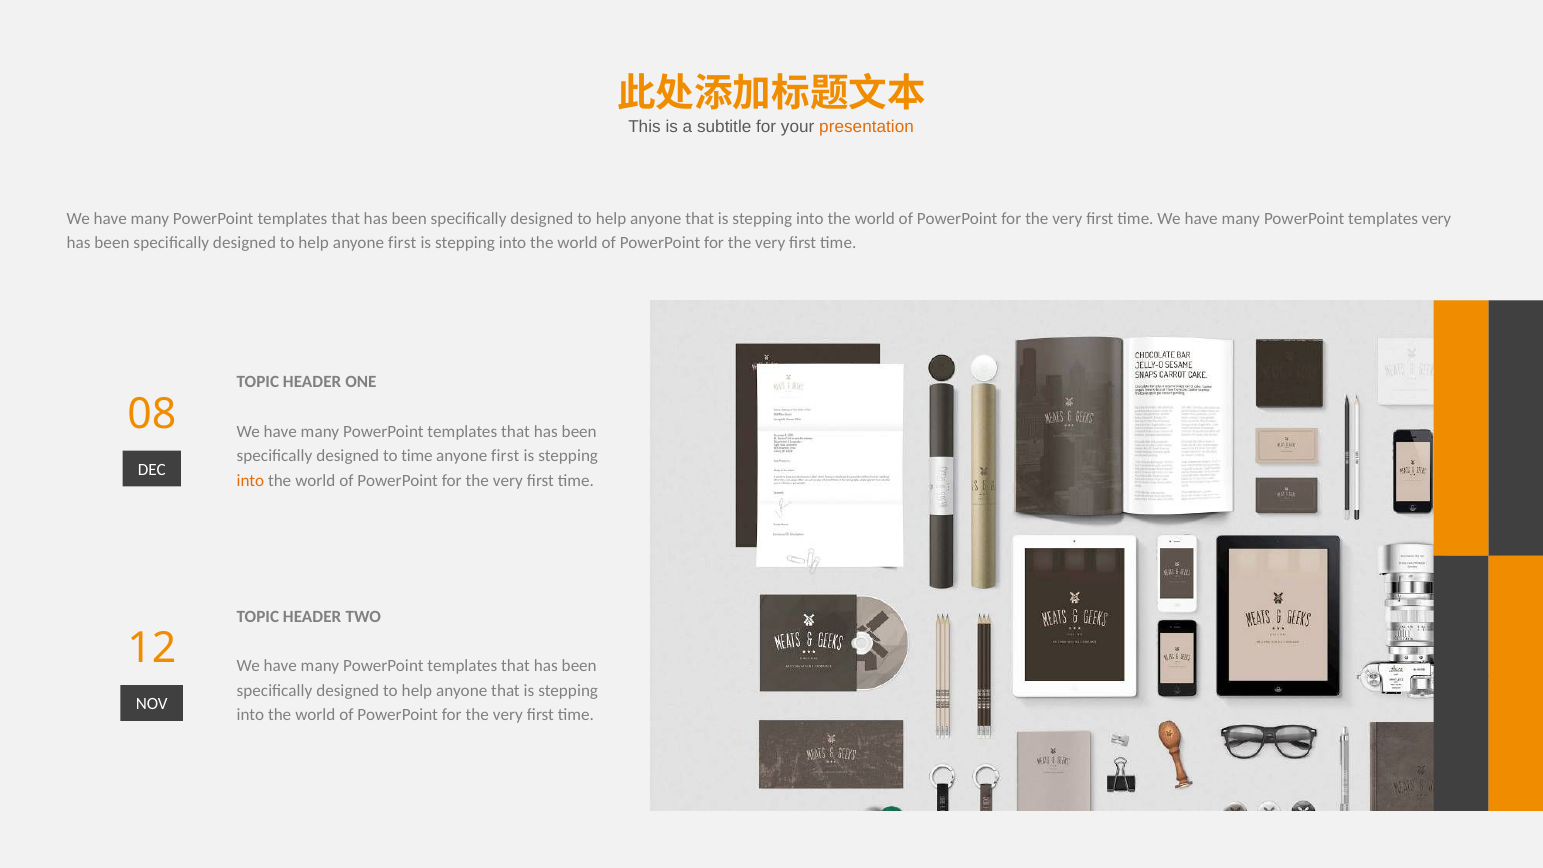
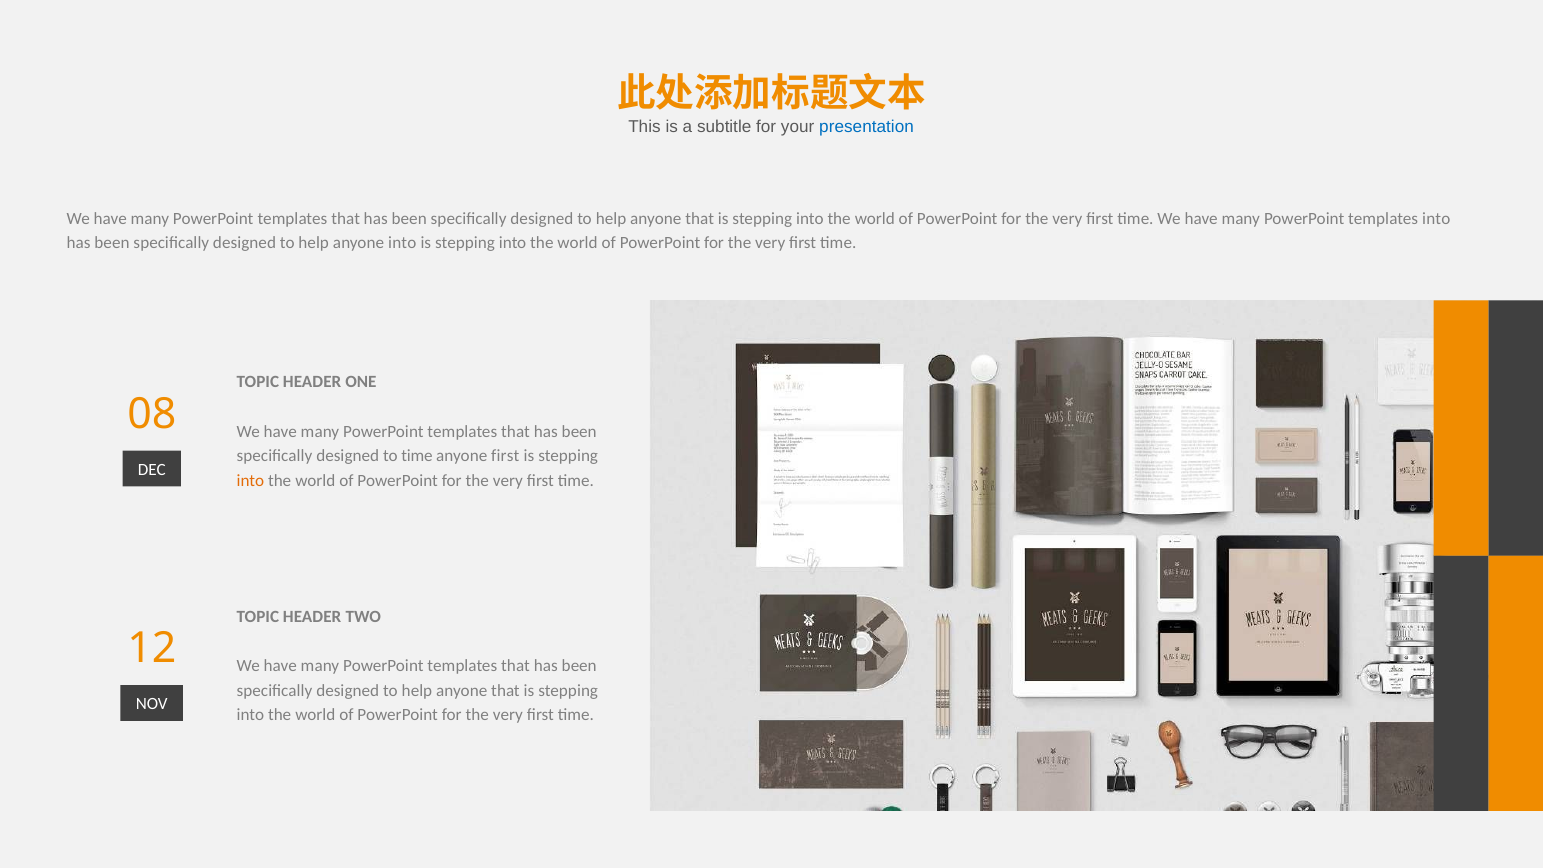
presentation colour: orange -> blue
templates very: very -> into
help anyone first: first -> into
